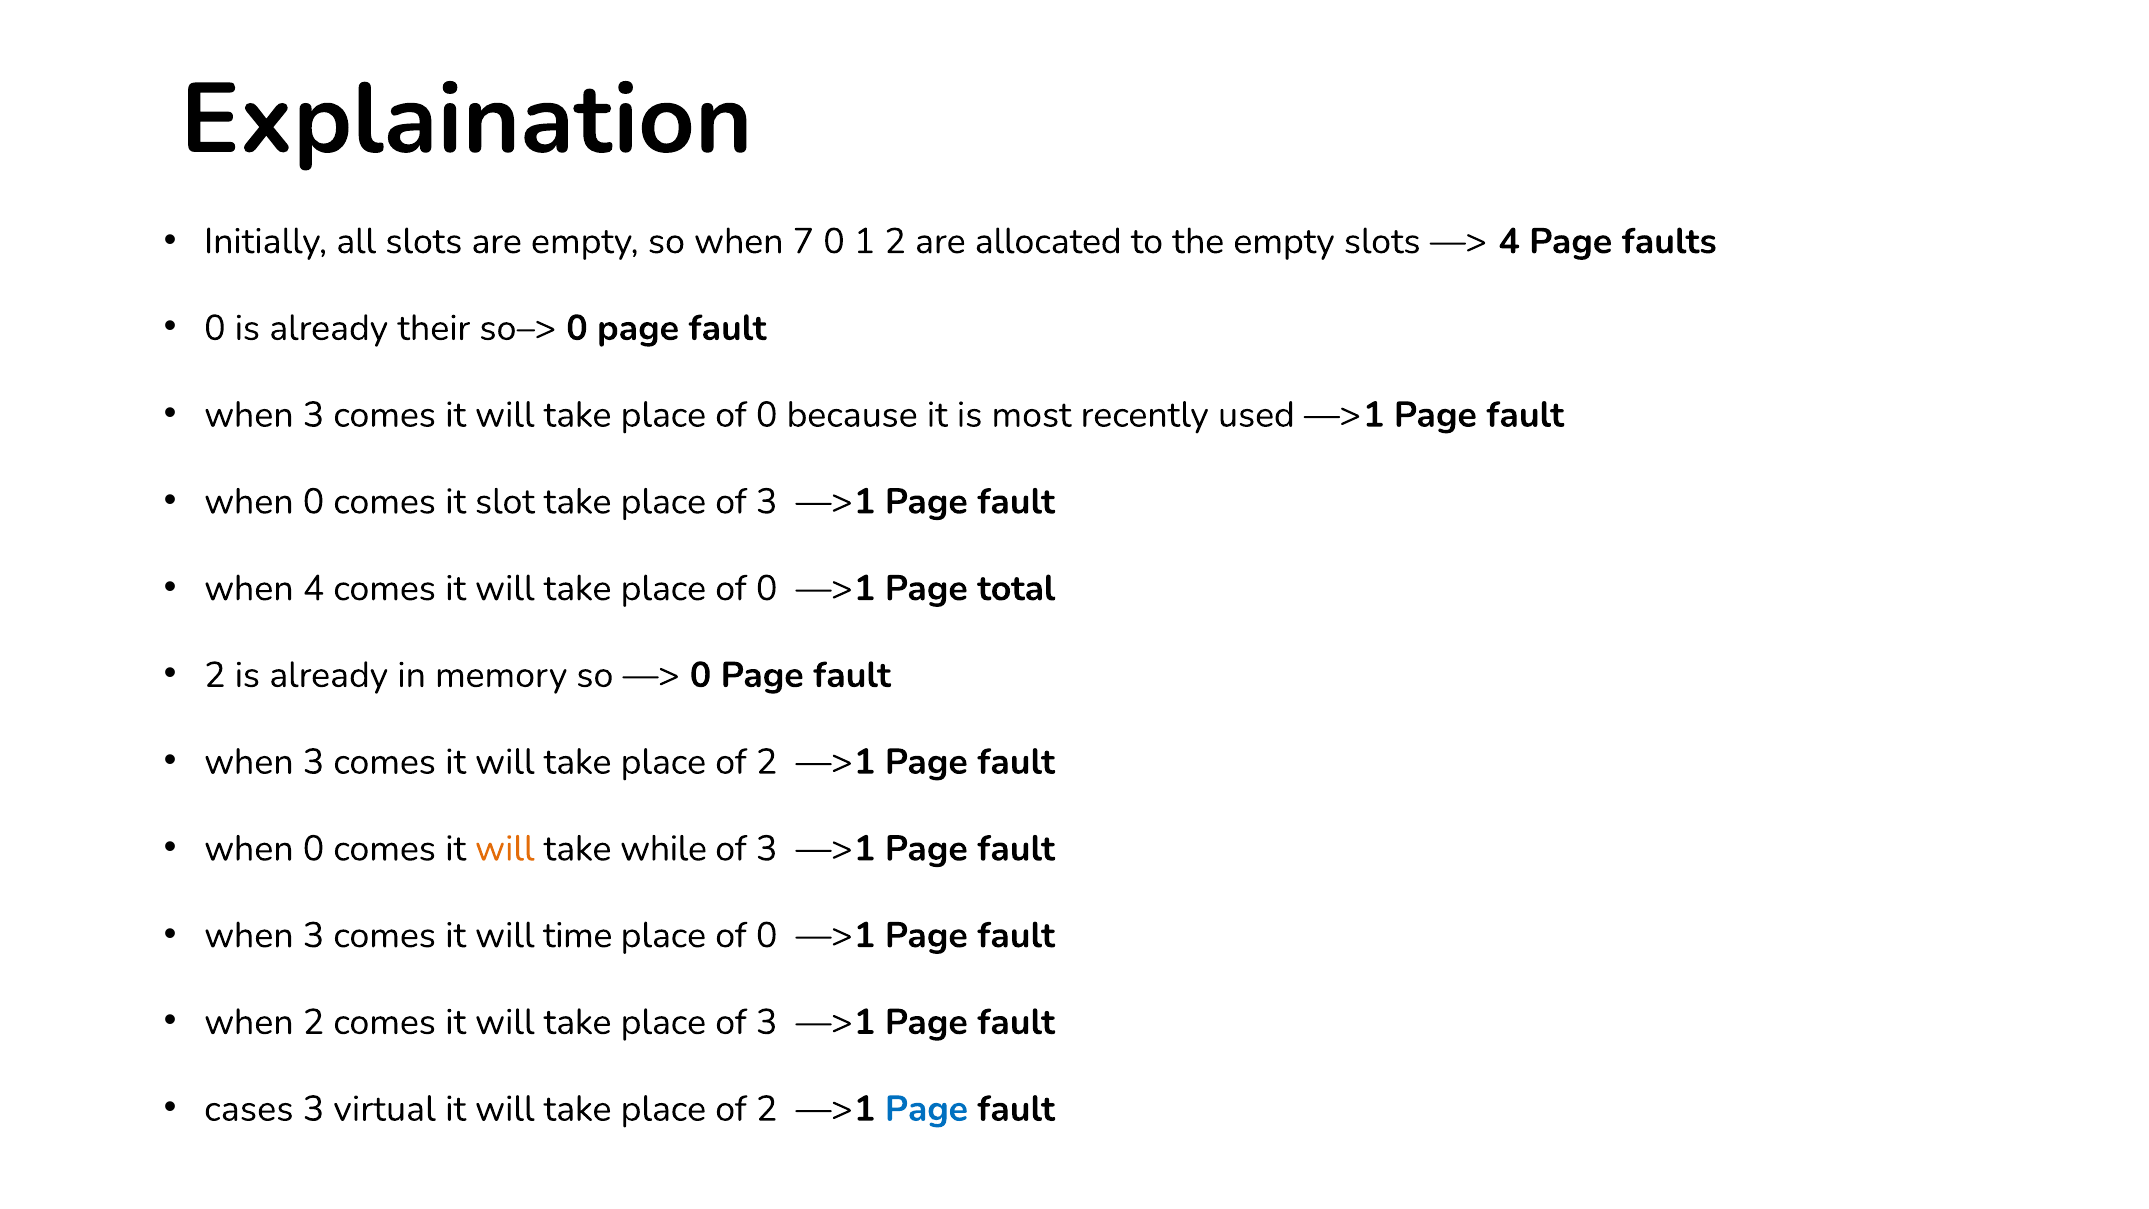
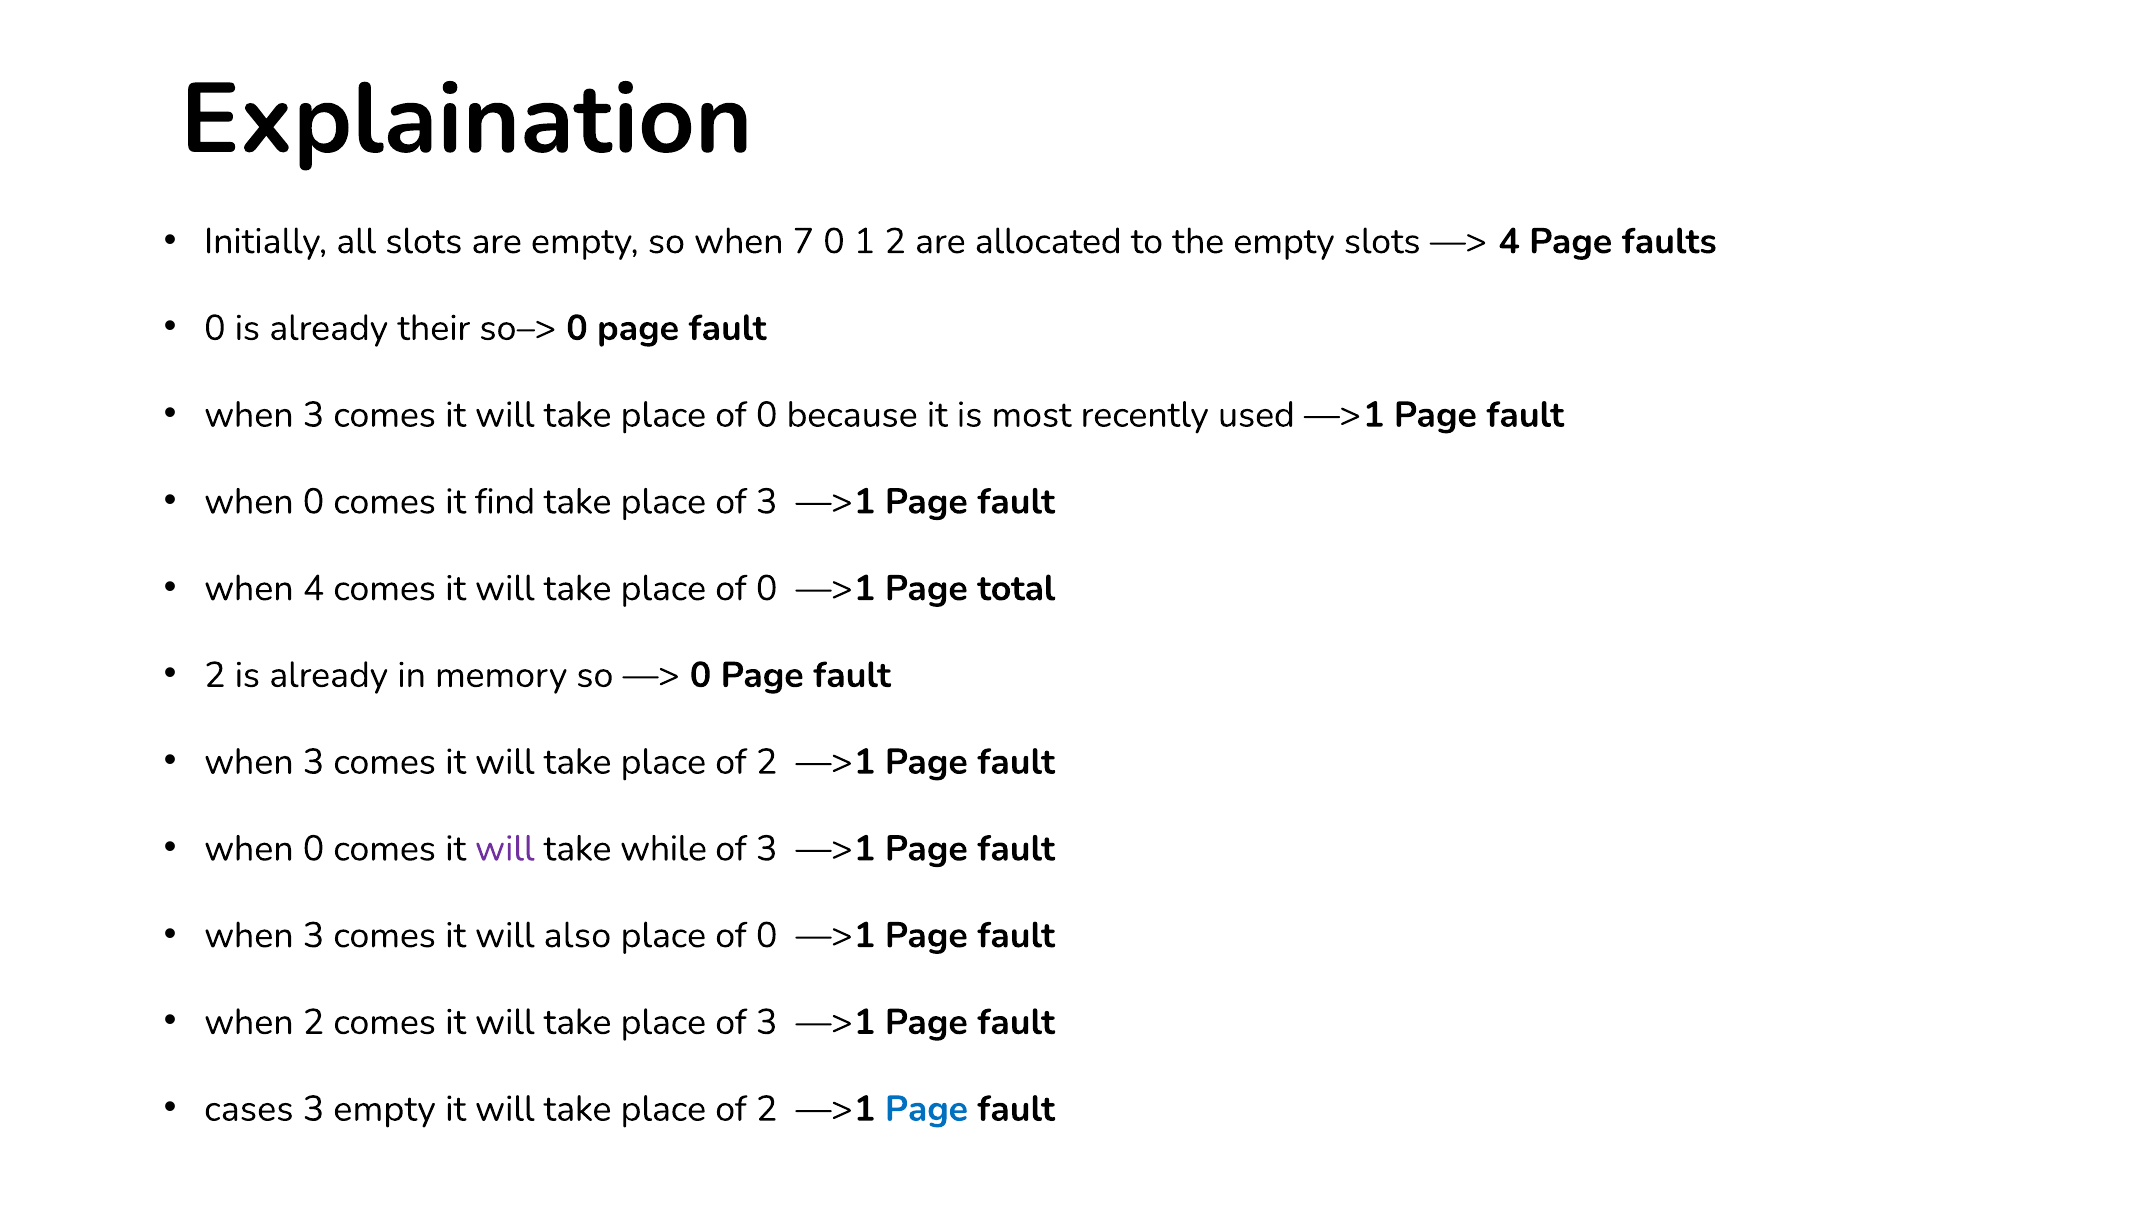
slot: slot -> find
will at (505, 848) colour: orange -> purple
time: time -> also
3 virtual: virtual -> empty
